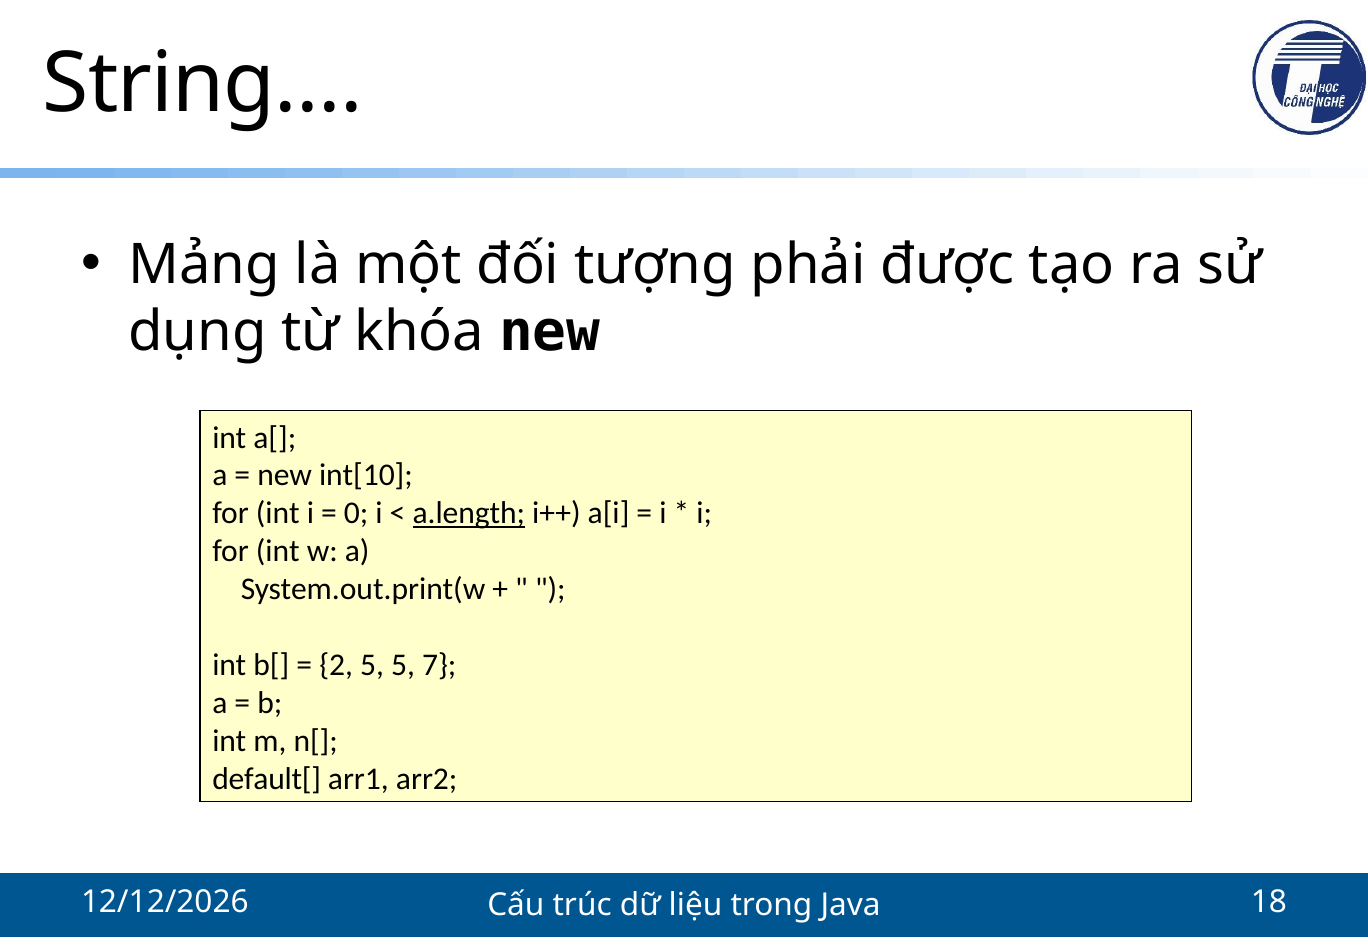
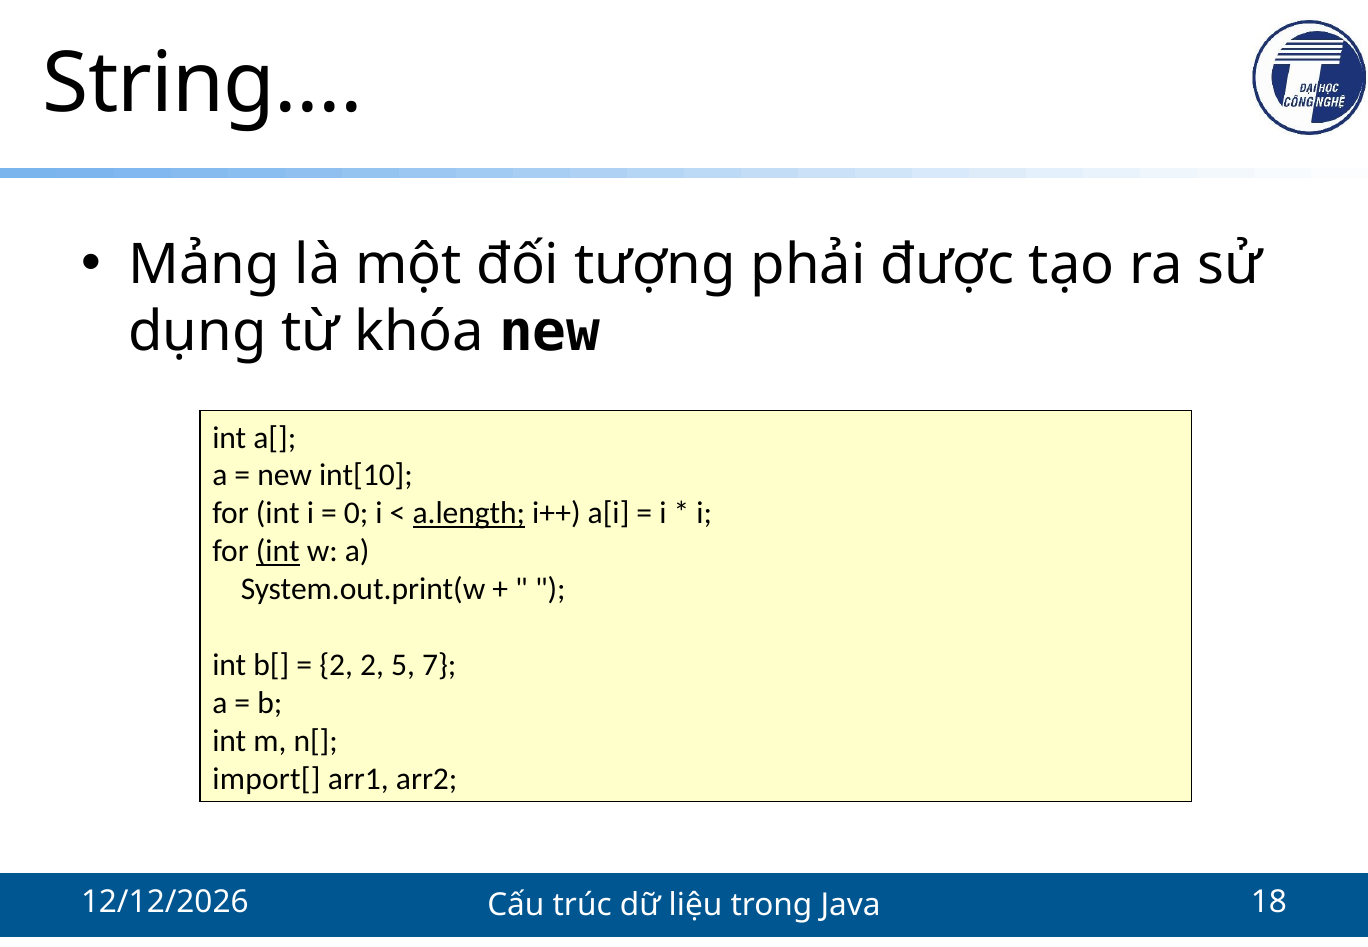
int at (278, 551) underline: none -> present
2 5: 5 -> 2
default[: default[ -> import[
